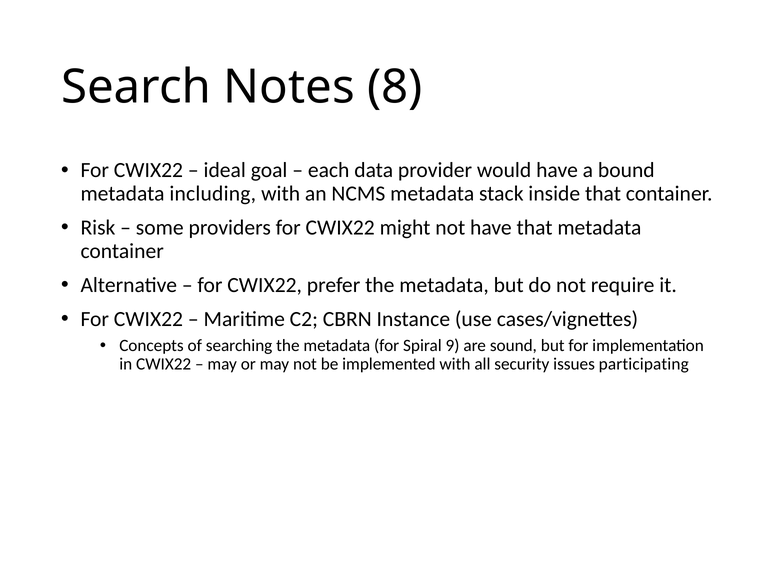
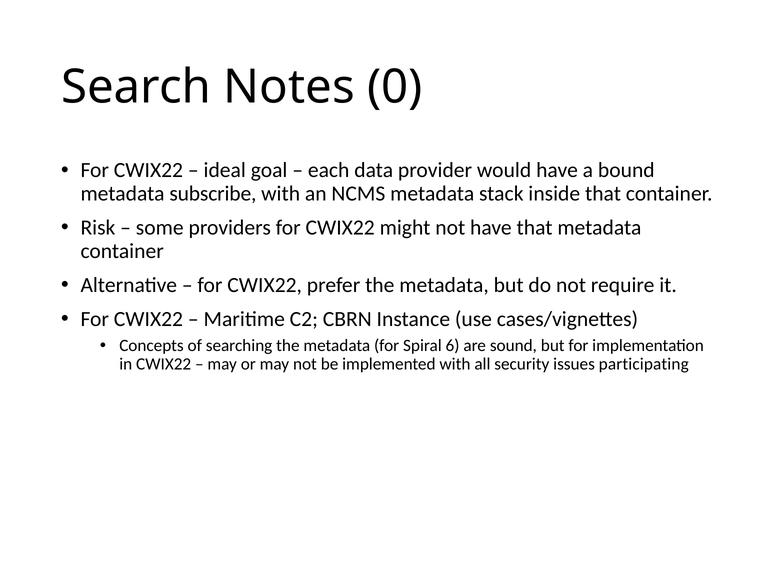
8: 8 -> 0
including: including -> subscribe
9: 9 -> 6
